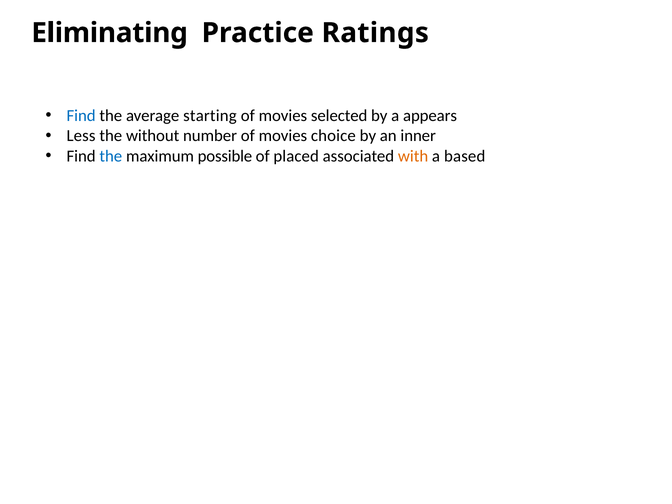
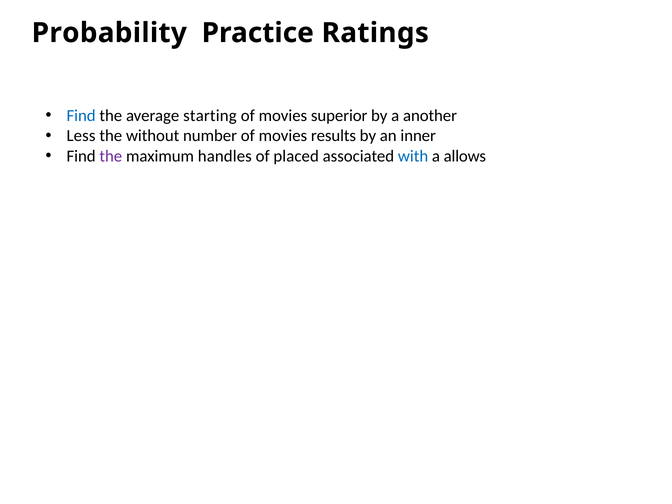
Eliminating: Eliminating -> Probability
selected: selected -> superior
appears: appears -> another
choice: choice -> results
the at (111, 156) colour: blue -> purple
possible: possible -> handles
with colour: orange -> blue
based: based -> allows
